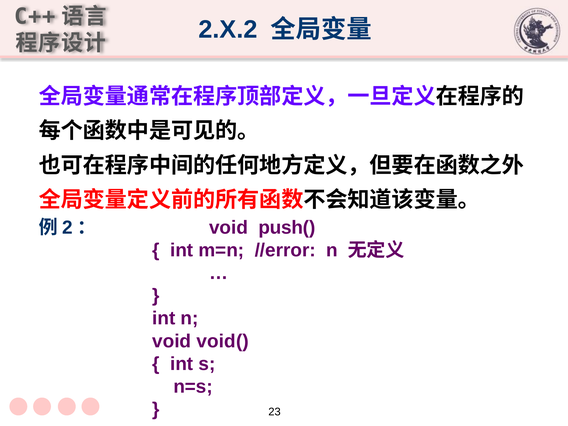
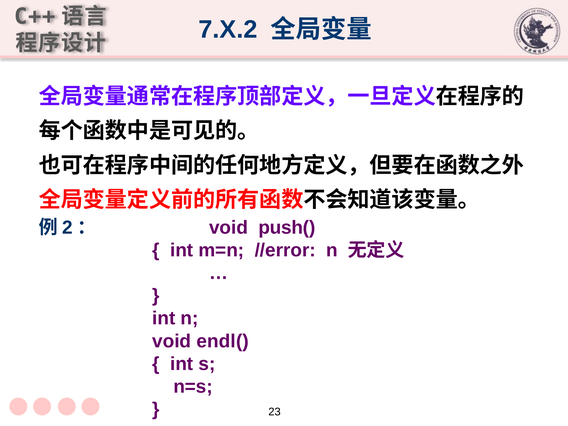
2.X.2: 2.X.2 -> 7.X.2
void(: void( -> endl(
